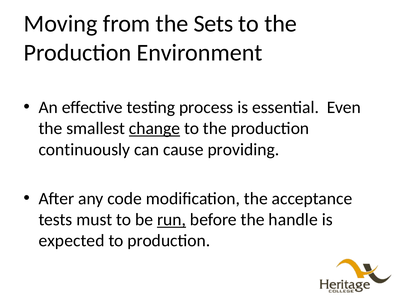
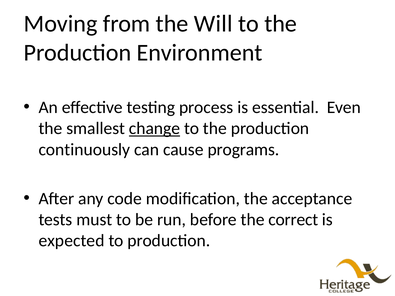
Sets: Sets -> Will
providing: providing -> programs
run underline: present -> none
handle: handle -> correct
